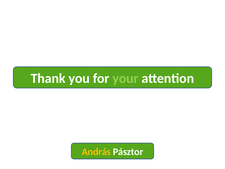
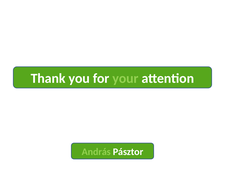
András colour: yellow -> light green
